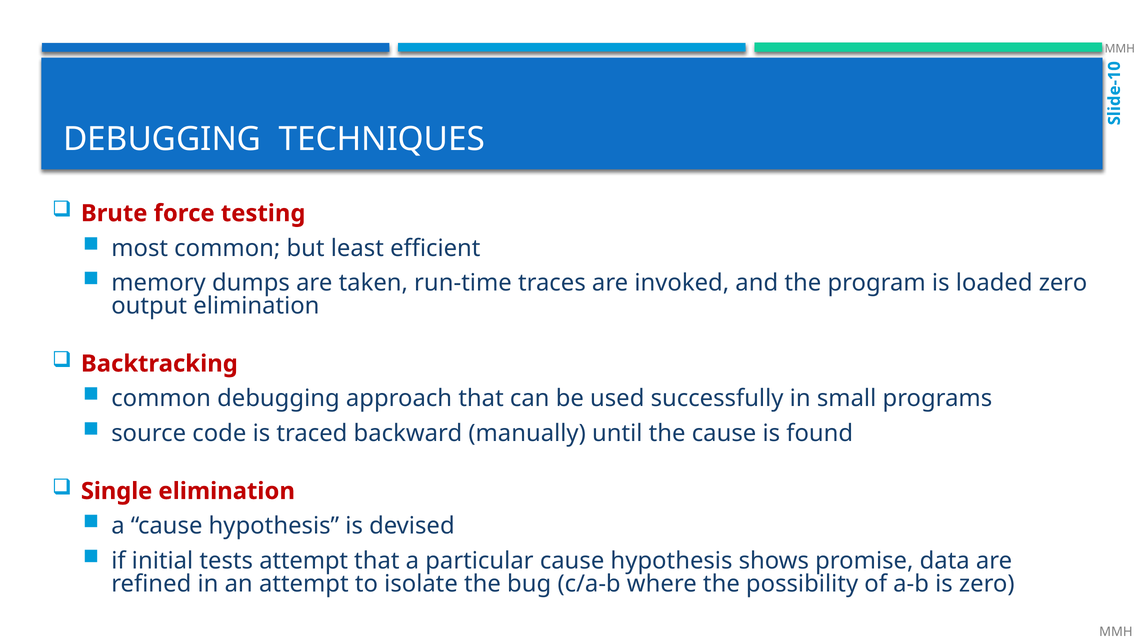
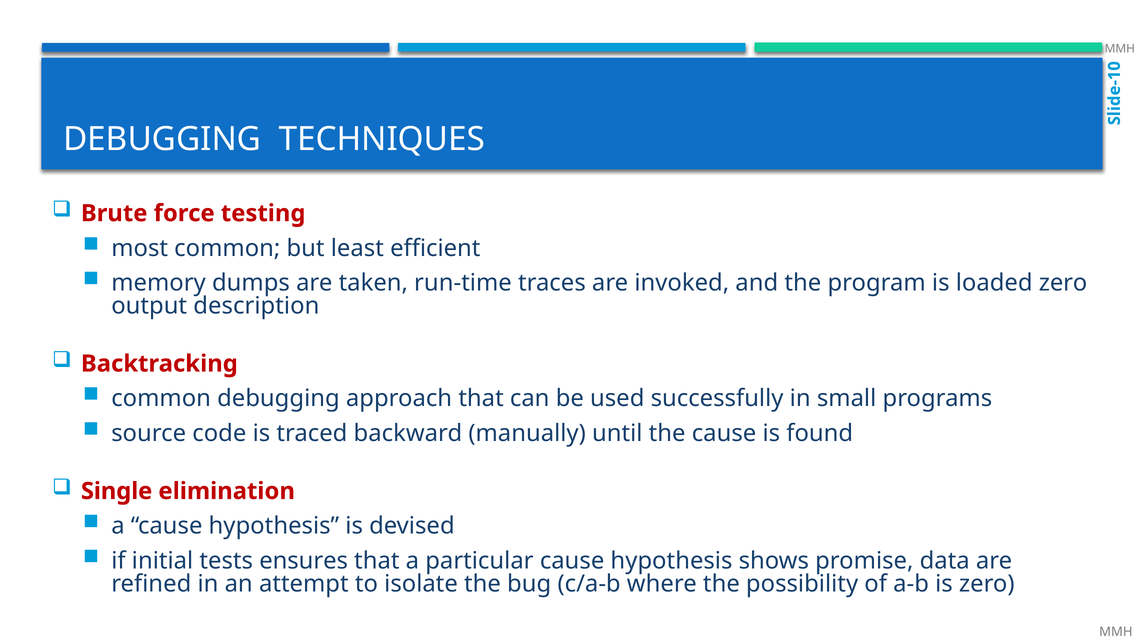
output elimination: elimination -> description
tests attempt: attempt -> ensures
